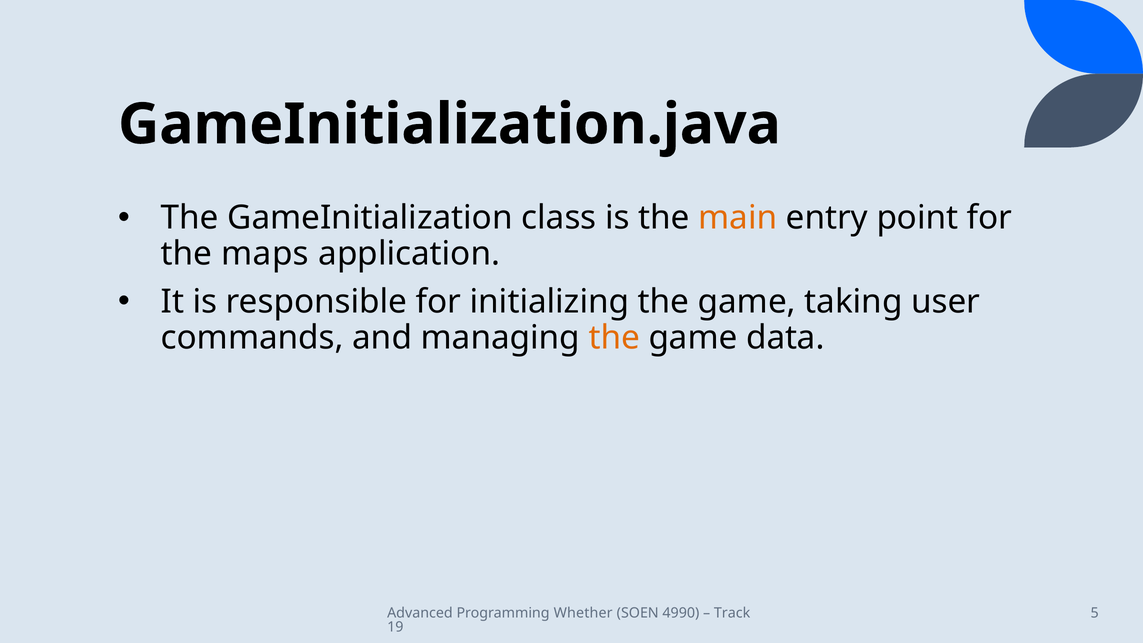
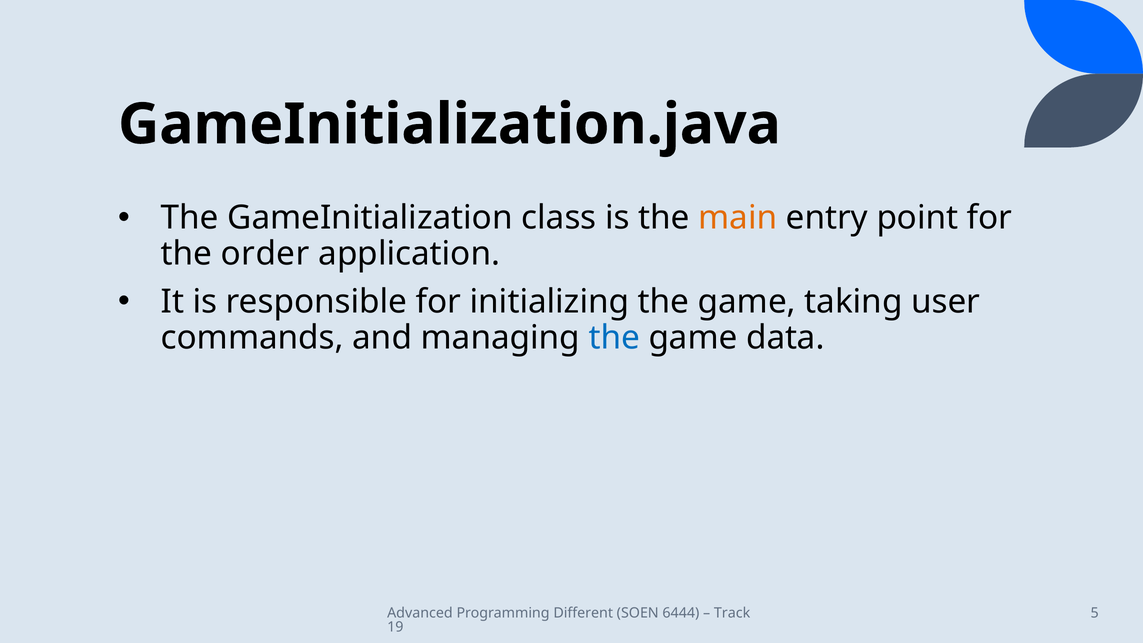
maps: maps -> order
the at (614, 338) colour: orange -> blue
Whether: Whether -> Different
4990: 4990 -> 6444
